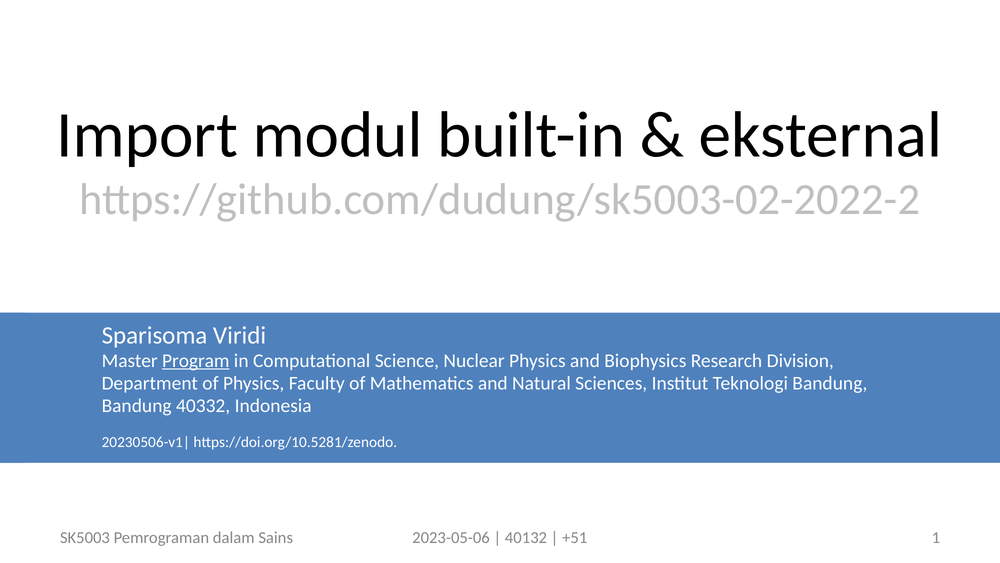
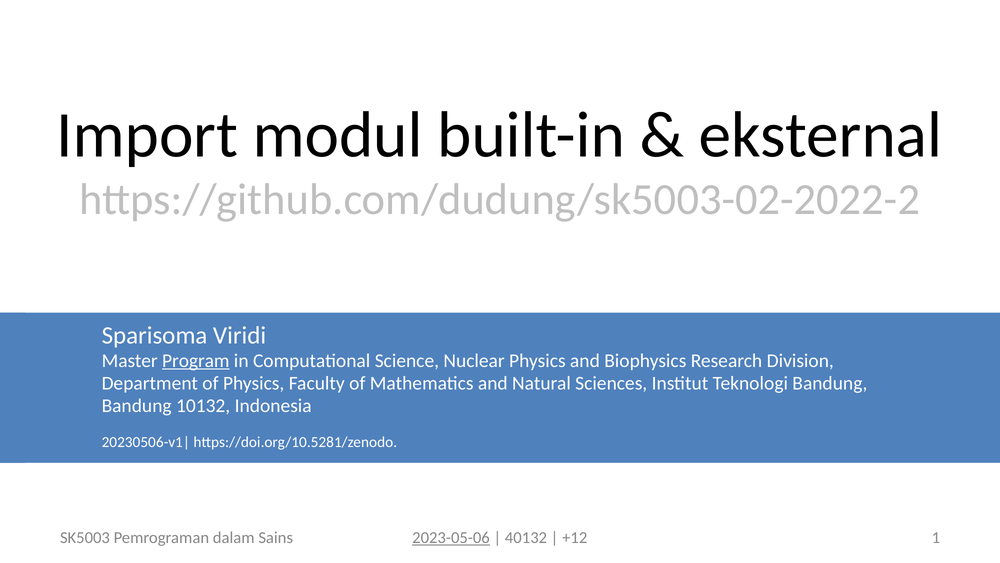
40332: 40332 -> 10132
2023-05-06 underline: none -> present
+51: +51 -> +12
